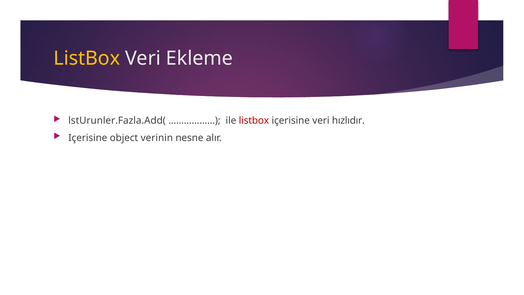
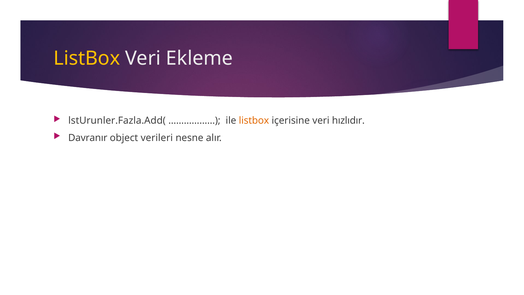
listbox at (254, 120) colour: red -> orange
Içerisine at (88, 138): Içerisine -> Davranır
verinin: verinin -> verileri
